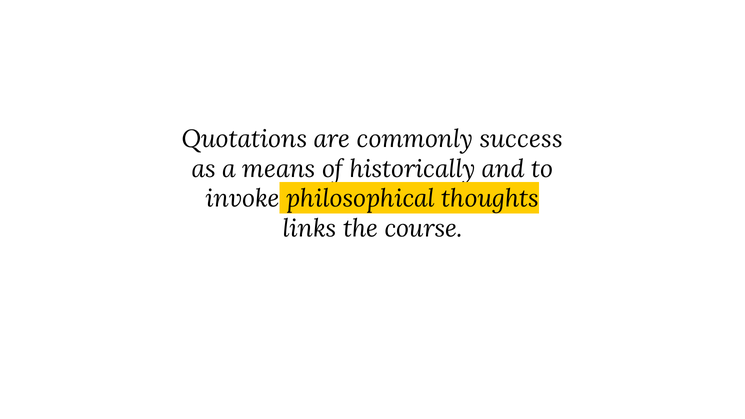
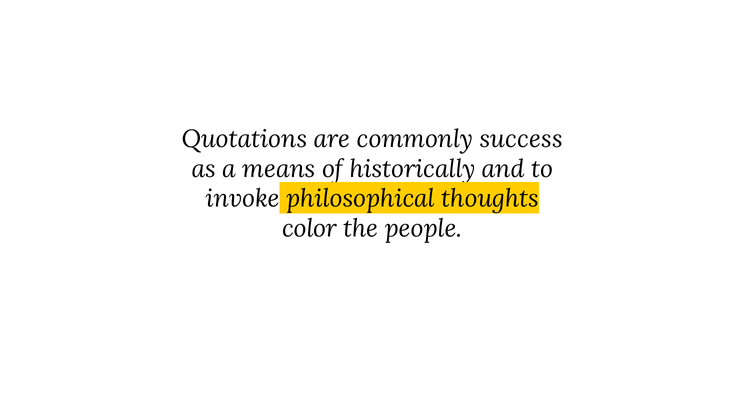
links: links -> color
course: course -> people
